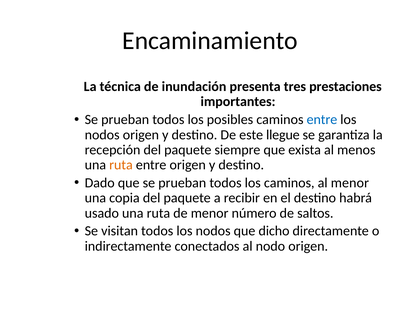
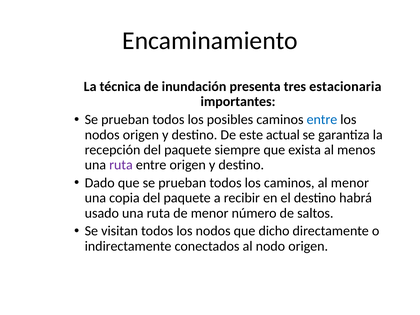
prestaciones: prestaciones -> estacionaria
llegue: llegue -> actual
ruta at (121, 165) colour: orange -> purple
